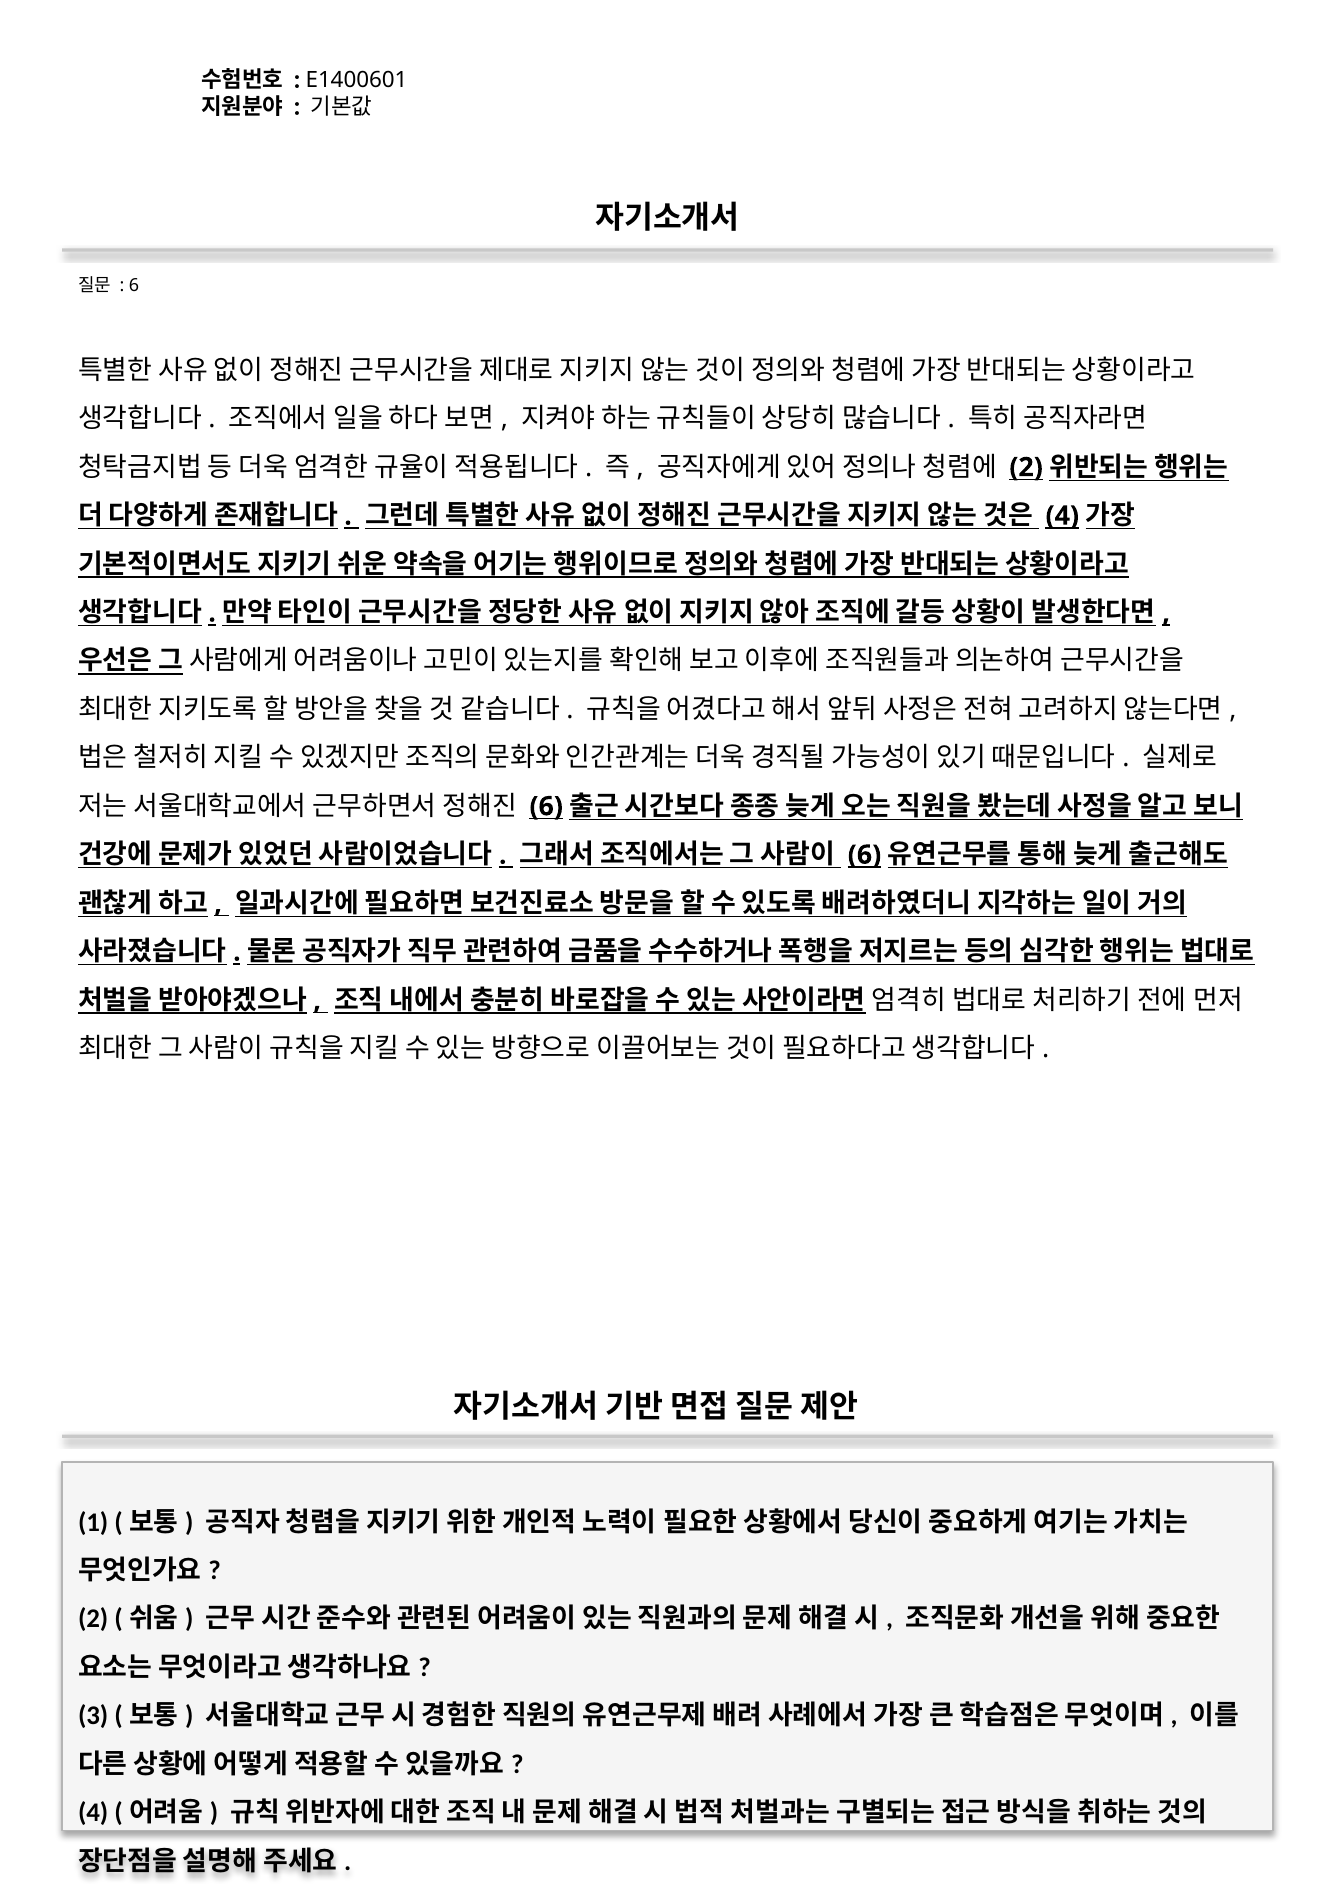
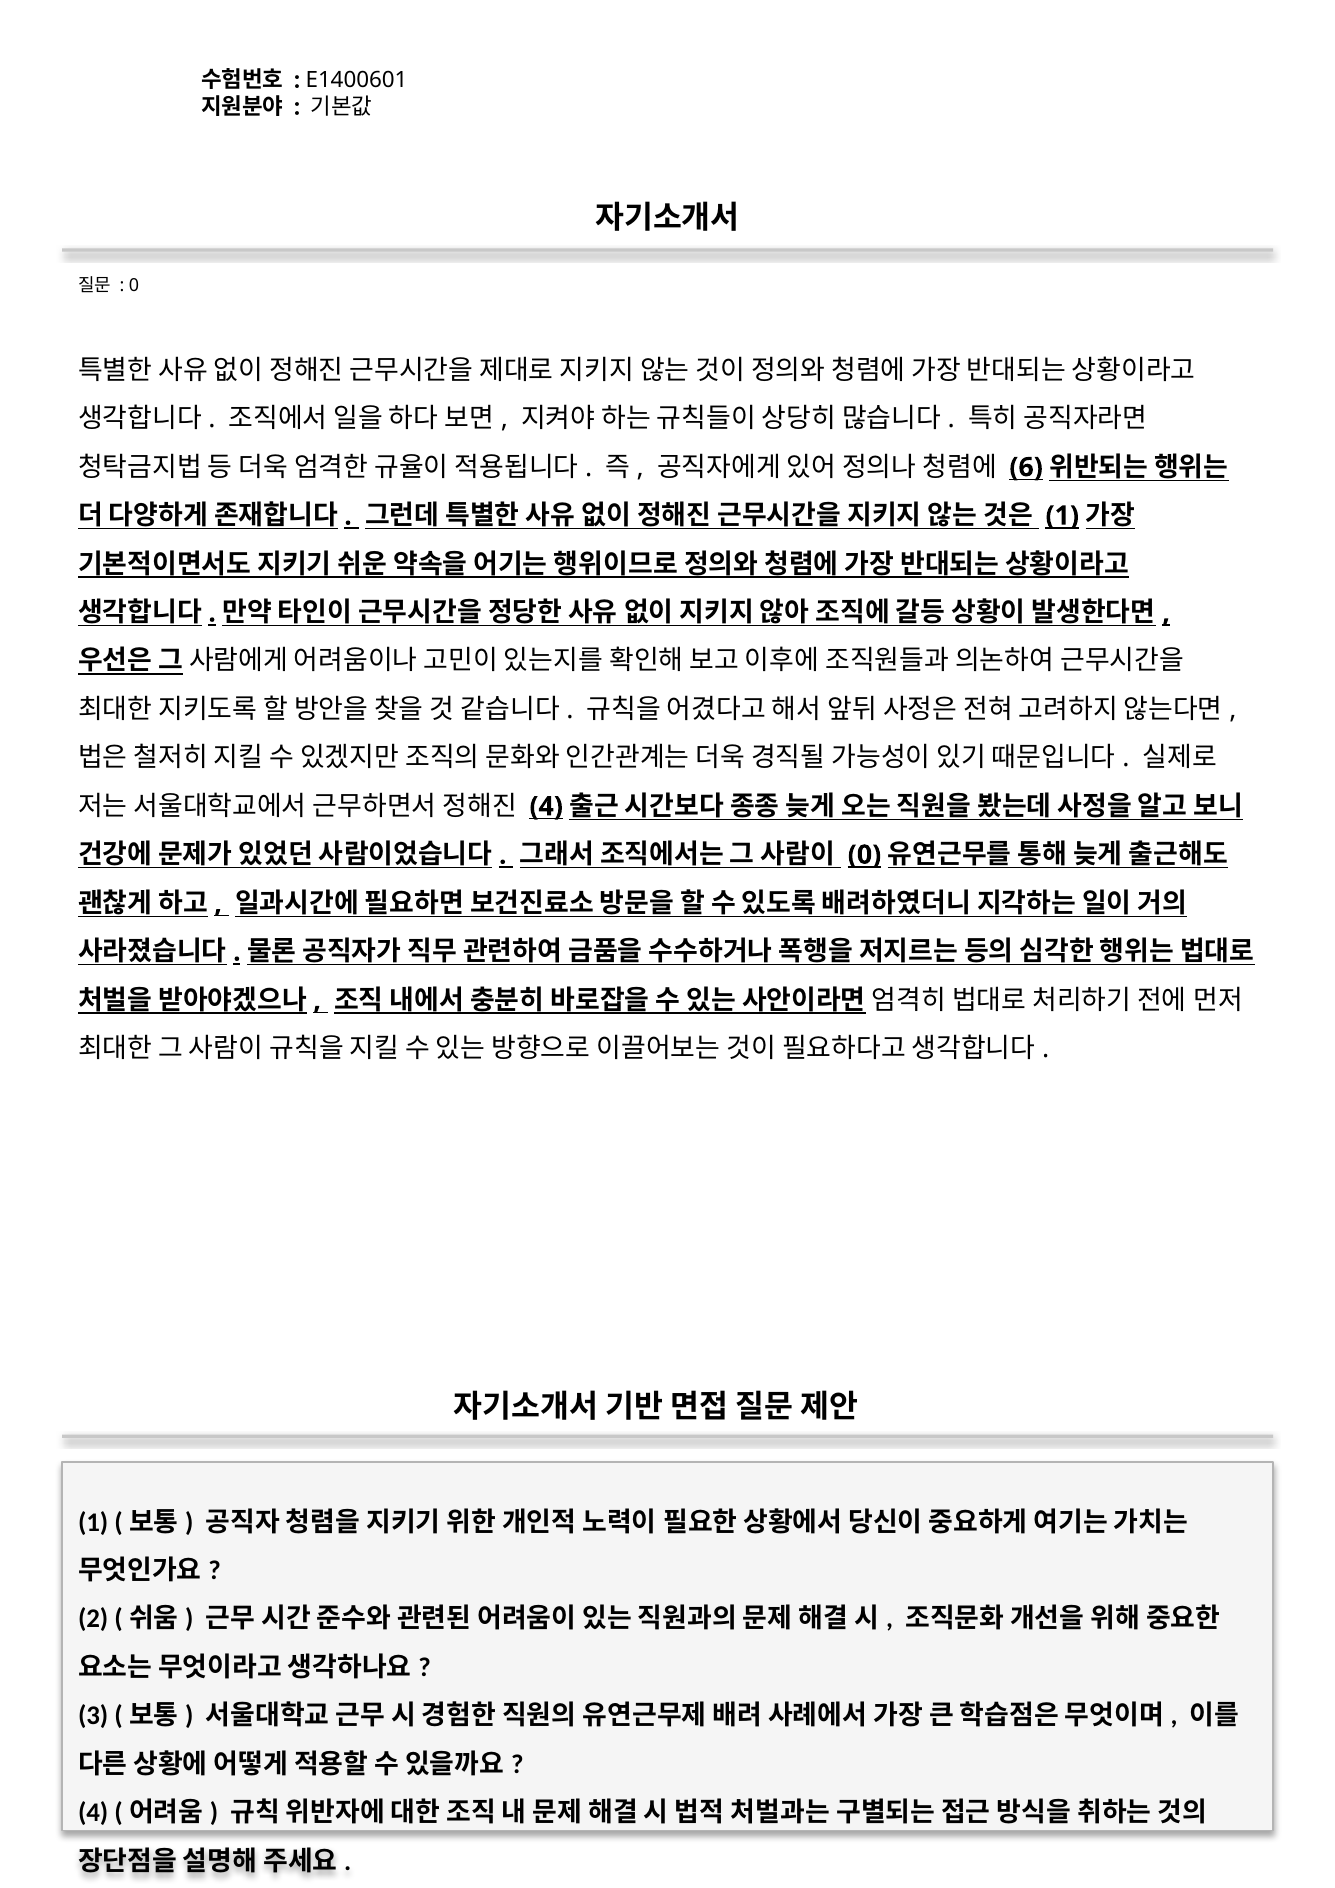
6 at (134, 285): 6 -> 0
2 at (1026, 467): 2 -> 6
4 at (1062, 516): 4 -> 1
6 at (546, 806): 6 -> 4
6 at (865, 855): 6 -> 0
